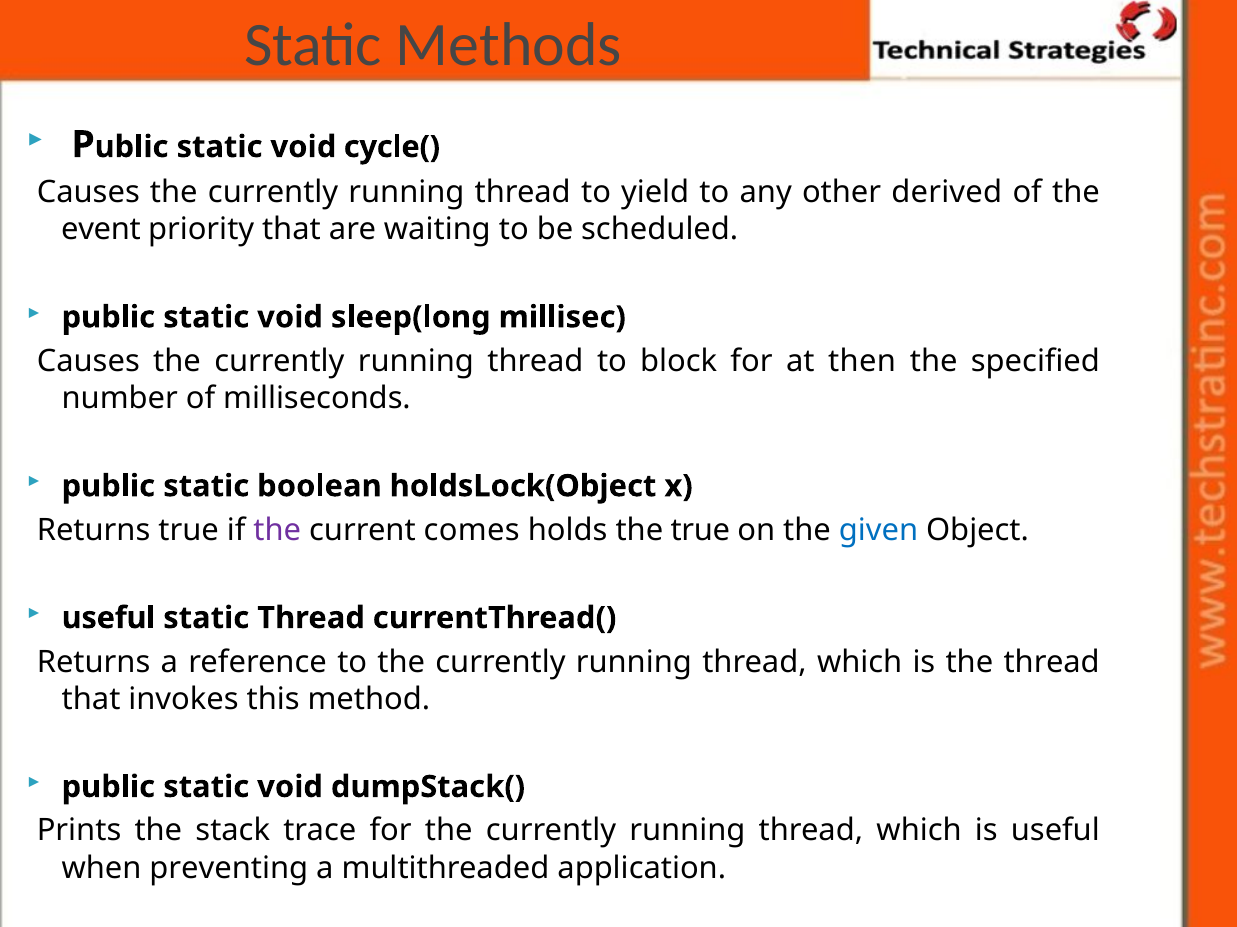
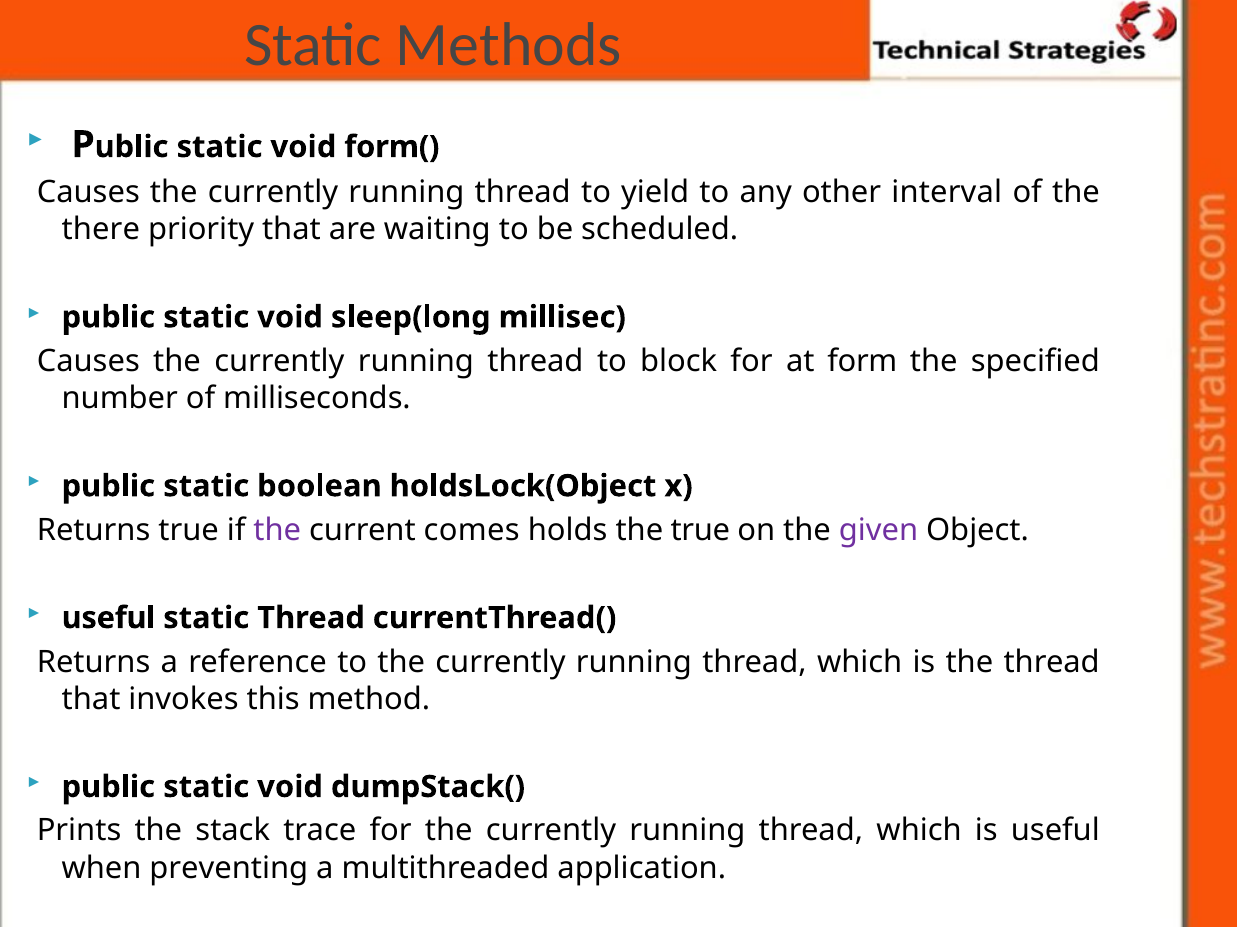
cycle(: cycle( -> form(
derived: derived -> interval
event: event -> there
then: then -> form
given colour: blue -> purple
